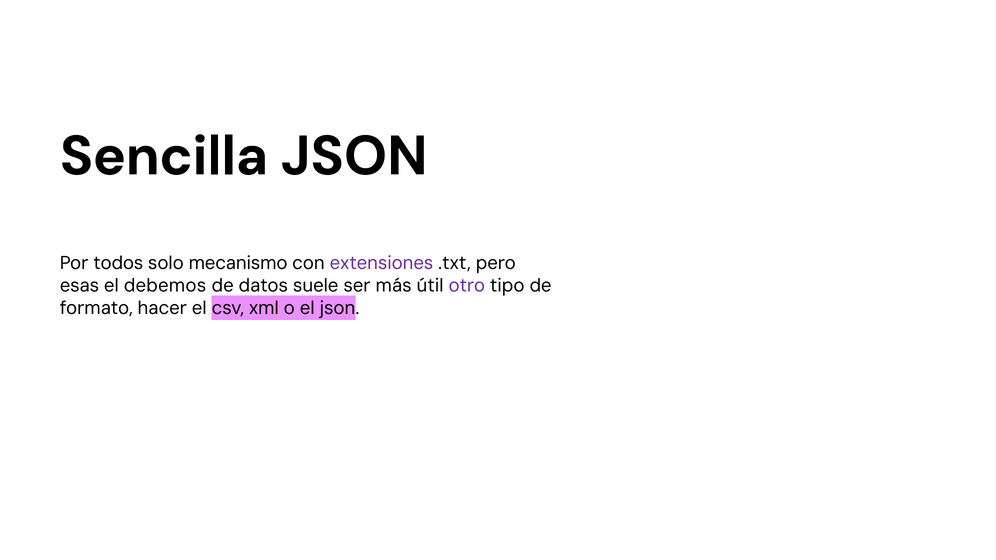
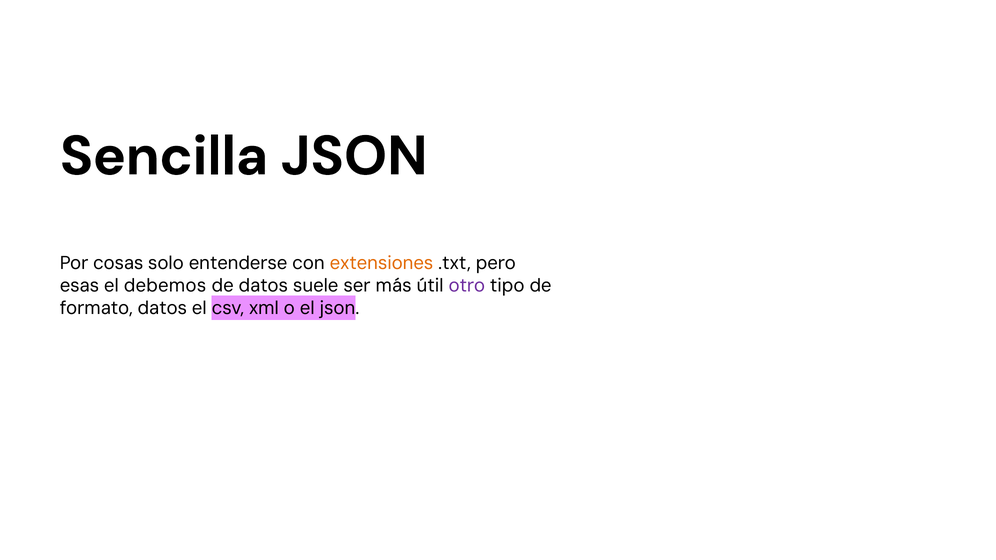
todos: todos -> cosas
mecanismo: mecanismo -> entenderse
extensiones colour: purple -> orange
formato hacer: hacer -> datos
